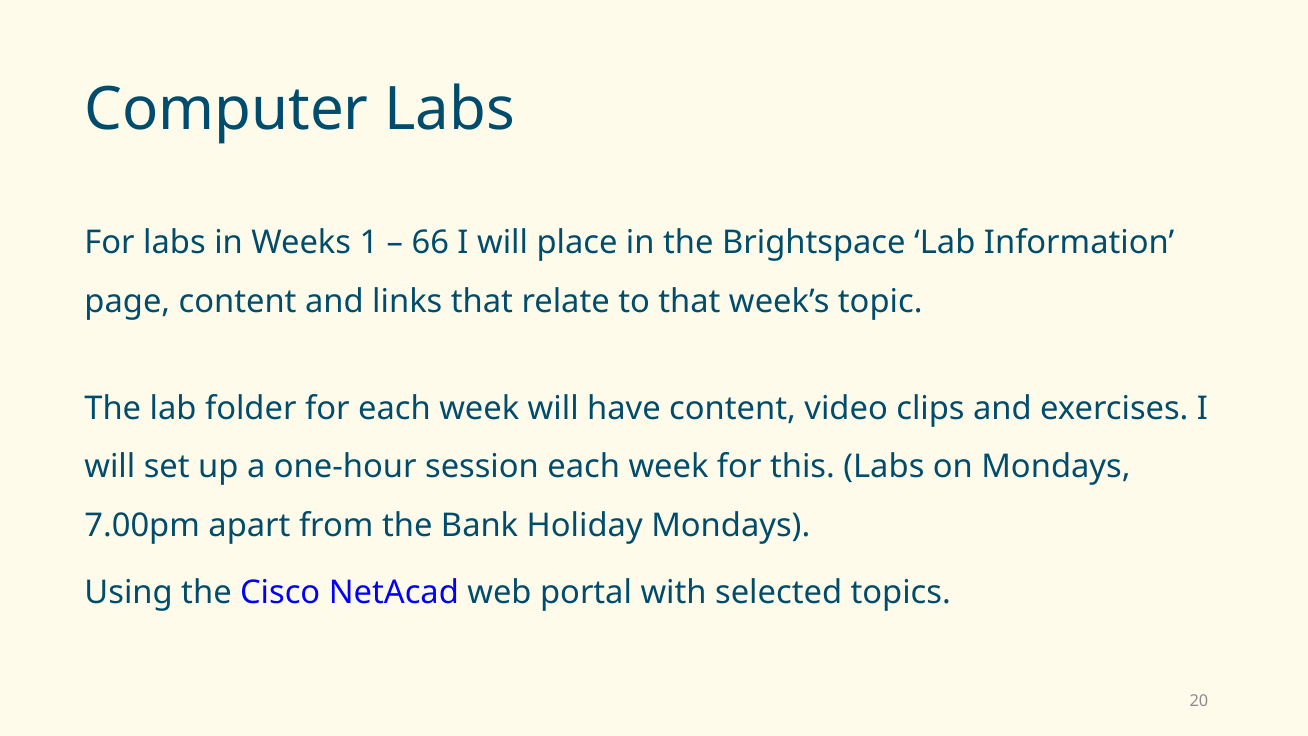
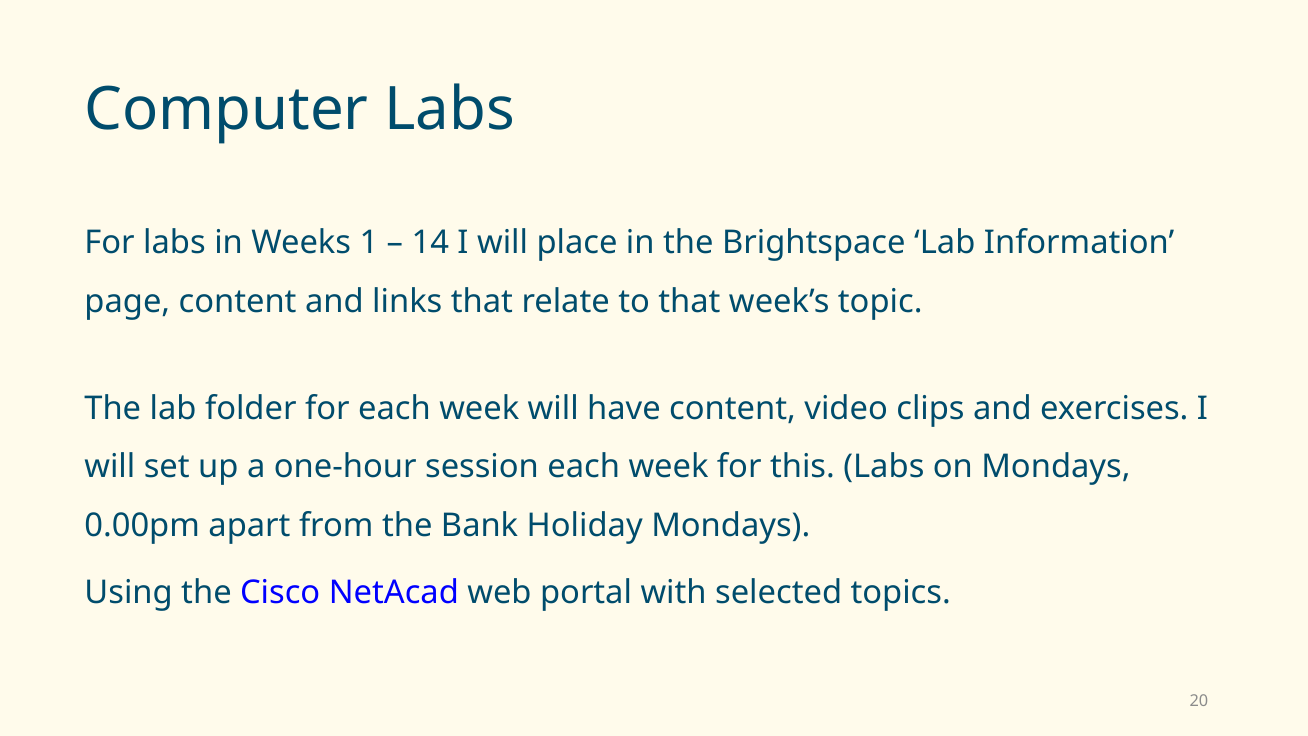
66: 66 -> 14
7.00pm: 7.00pm -> 0.00pm
